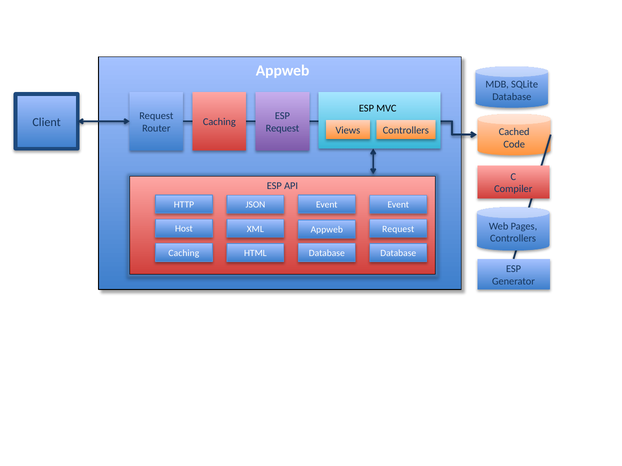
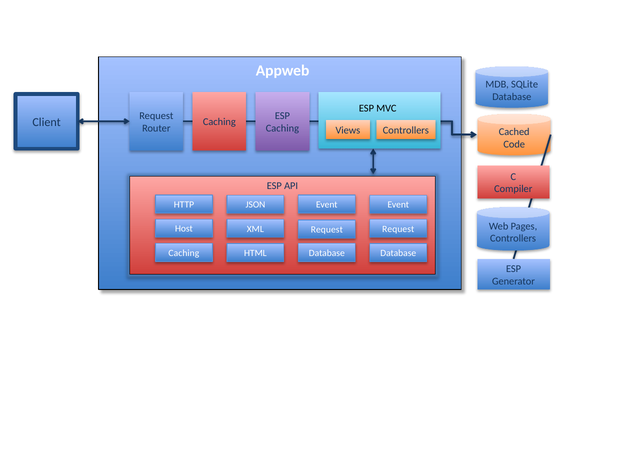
Request at (282, 128): Request -> Caching
Host Appweb: Appweb -> Request
